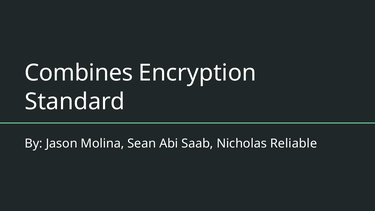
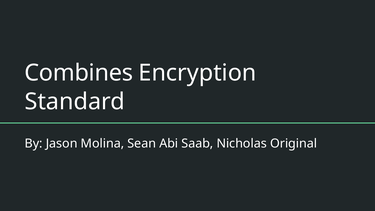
Reliable: Reliable -> Original
